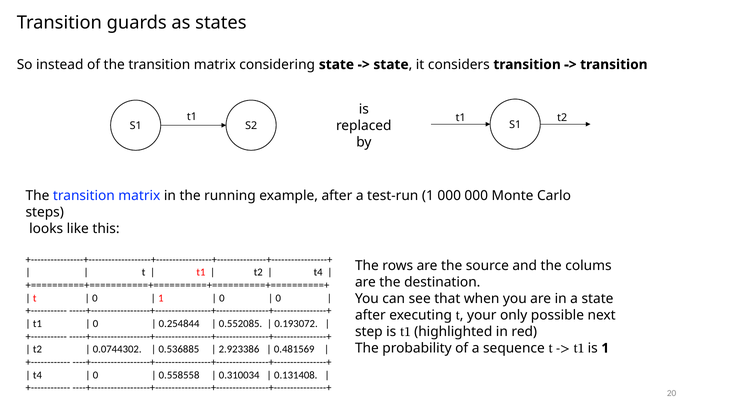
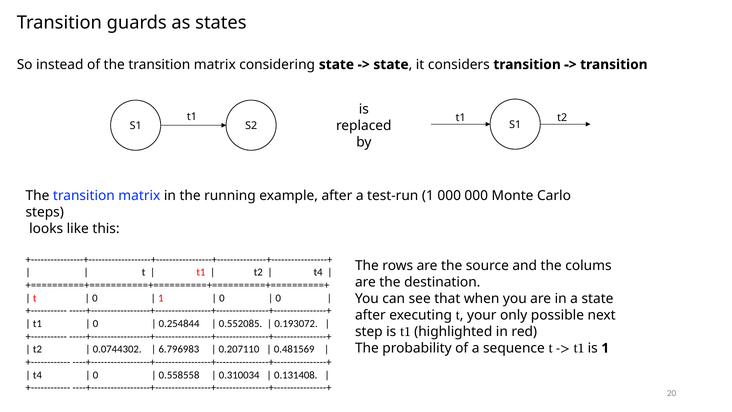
0.536885: 0.536885 -> 6.796983
2.923386: 2.923386 -> 0.207110
